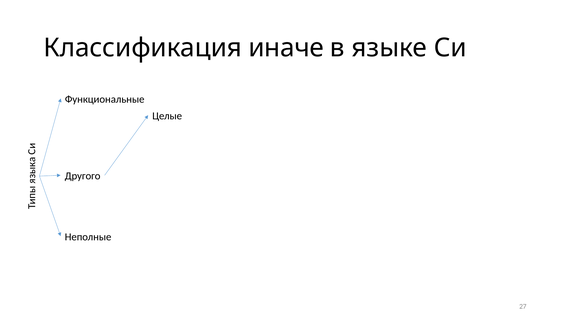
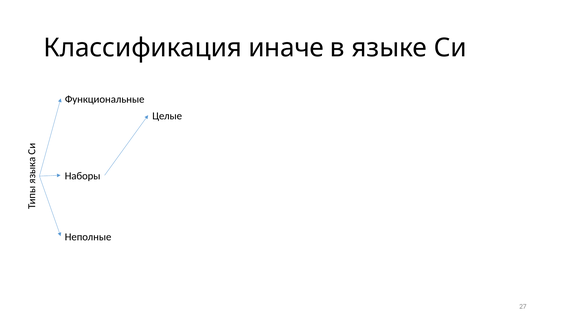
Другого: Другого -> Наборы
